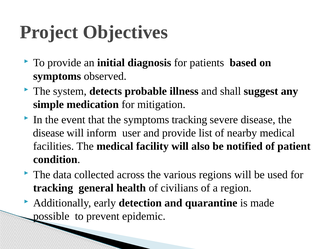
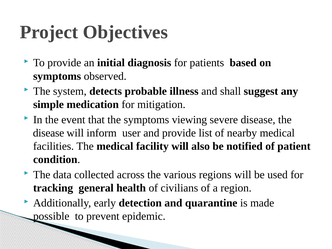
symptoms tracking: tracking -> viewing
